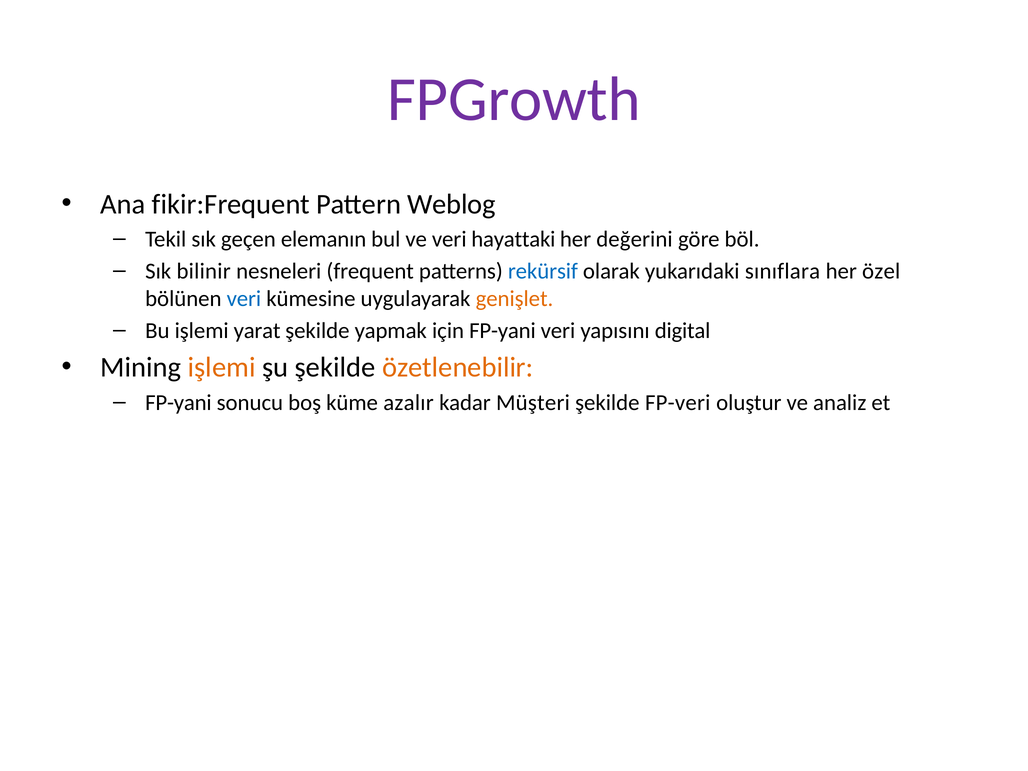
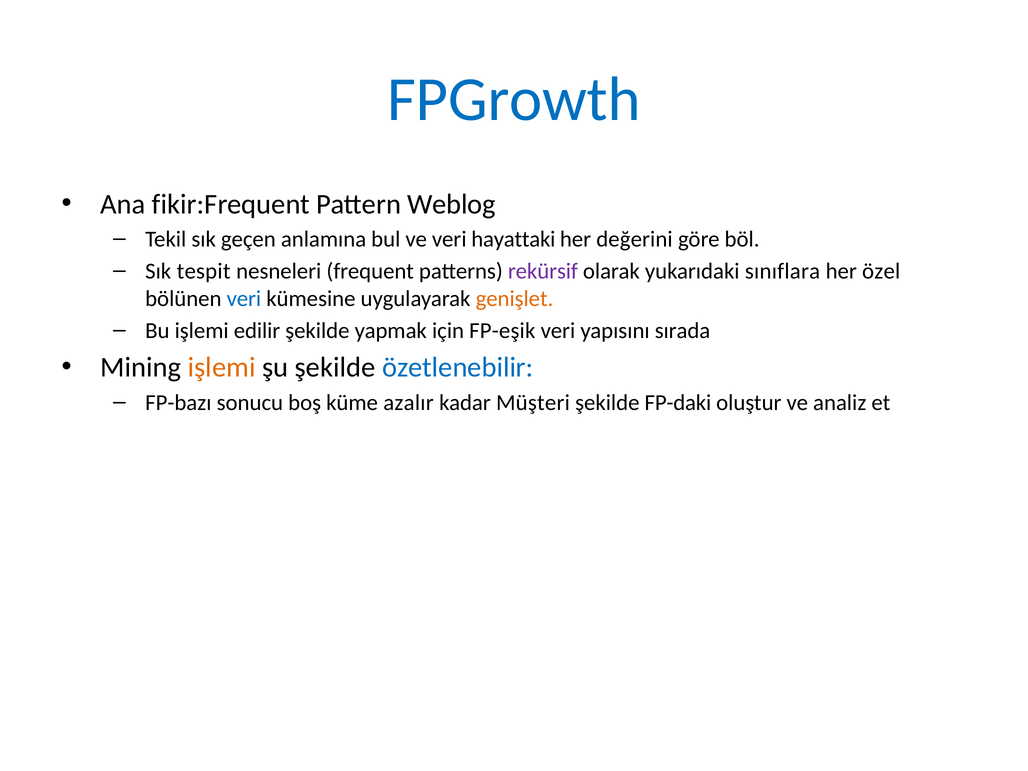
FPGrowth colour: purple -> blue
elemanın: elemanın -> anlamına
bilinir: bilinir -> tespit
rekürsif colour: blue -> purple
yarat: yarat -> edilir
için FP-yani: FP-yani -> FP-eşik
digital: digital -> sırada
özetlenebilir colour: orange -> blue
FP-yani at (178, 402): FP-yani -> FP-bazı
FP-veri: FP-veri -> FP-daki
